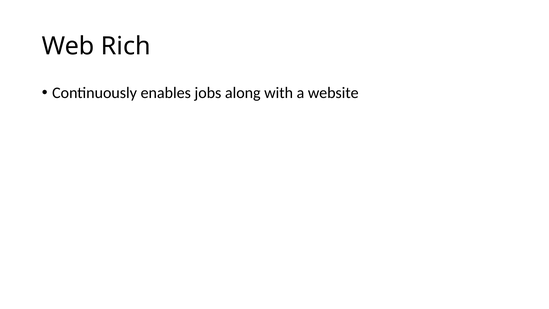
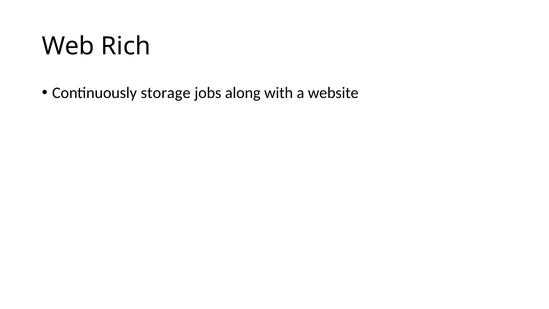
enables: enables -> storage
